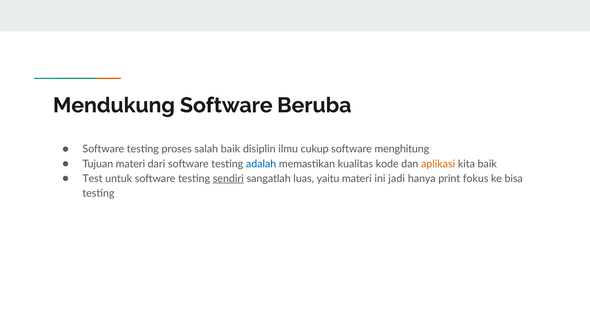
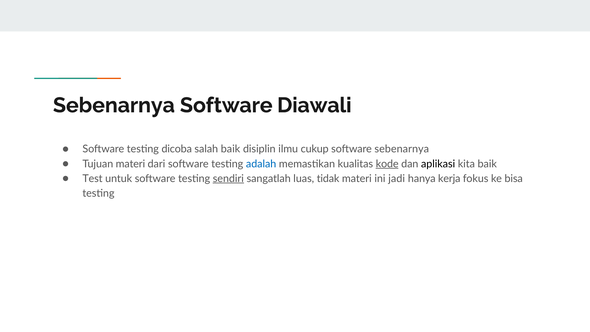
Mendukung at (114, 105): Mendukung -> Sebenarnya
Beruba: Beruba -> Diawali
proses: proses -> dicoba
software menghitung: menghitung -> sebenarnya
kode underline: none -> present
aplikasi colour: orange -> black
yaitu: yaitu -> tidak
print: print -> kerja
